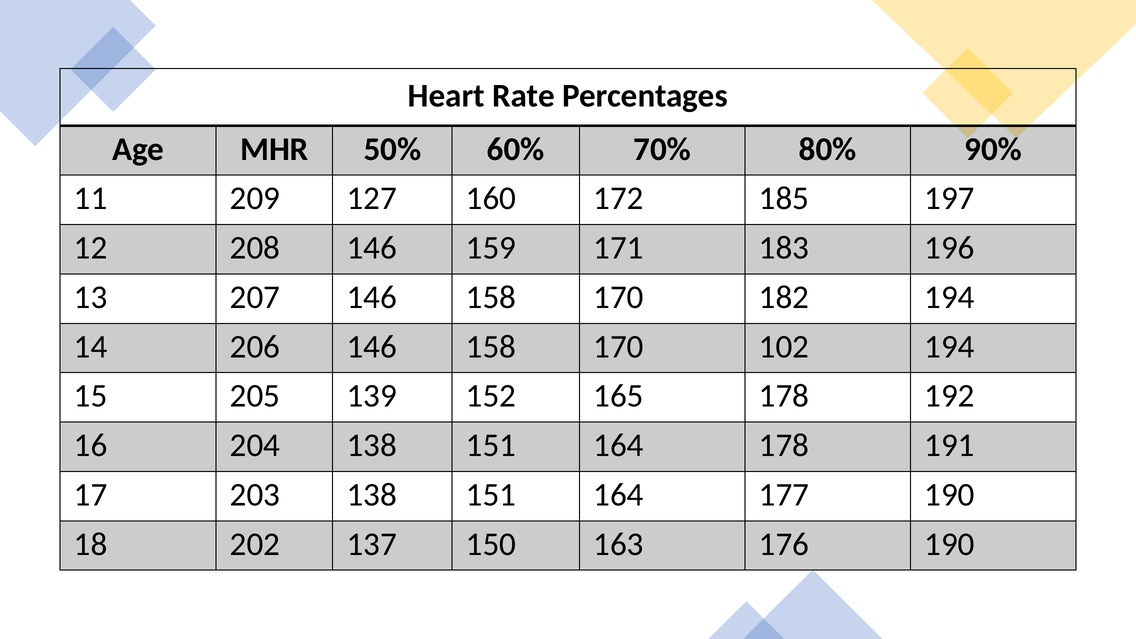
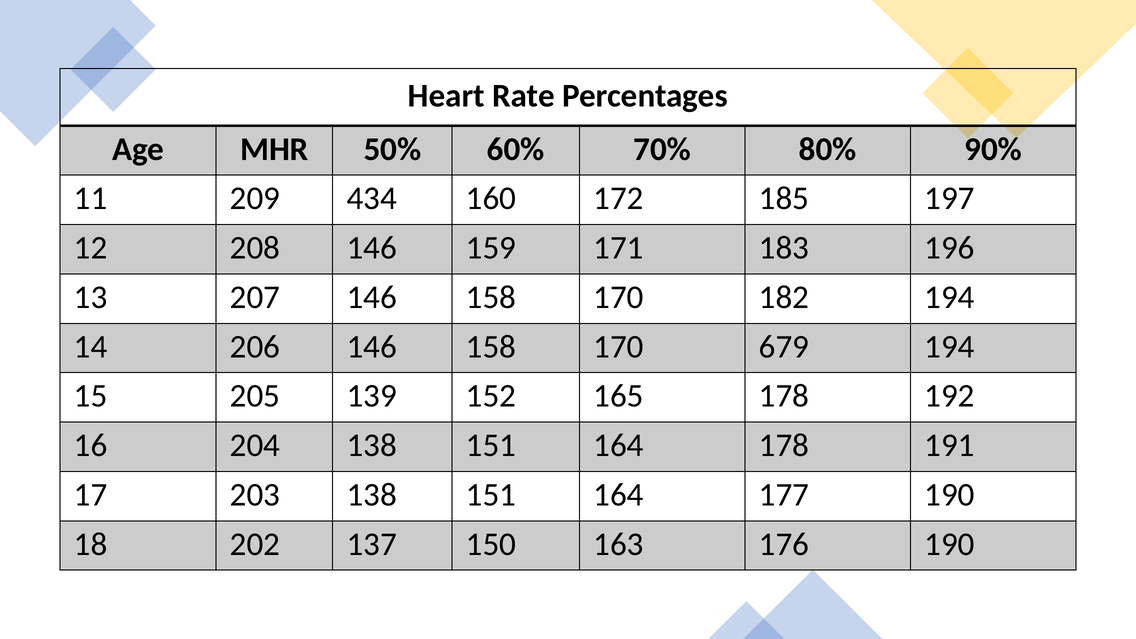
127: 127 -> 434
102: 102 -> 679
